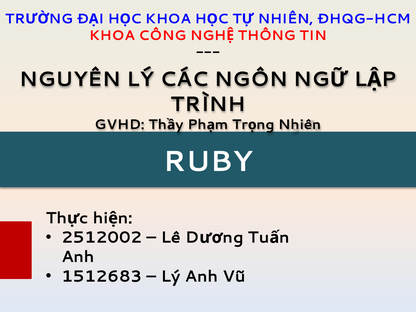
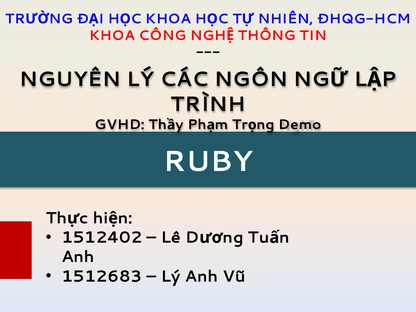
Nhiên at (300, 125): Nhiên -> Demo
2512002: 2512002 -> 1512402
